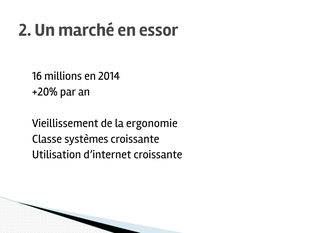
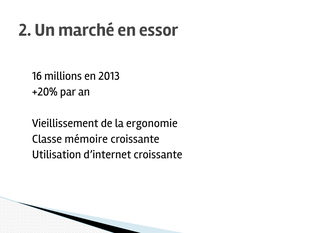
2014: 2014 -> 2013
systèmes: systèmes -> mémoire
